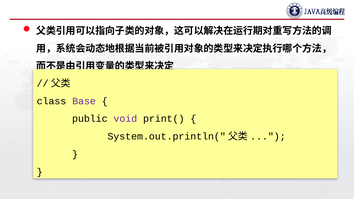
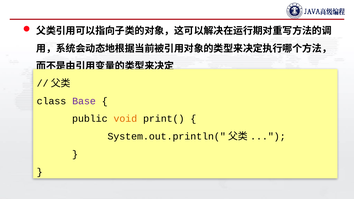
void colour: purple -> orange
